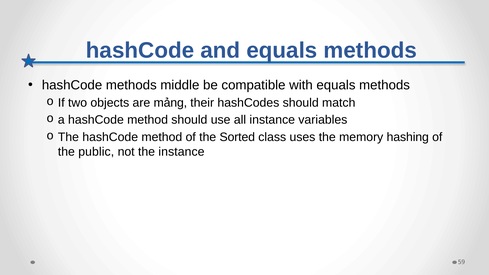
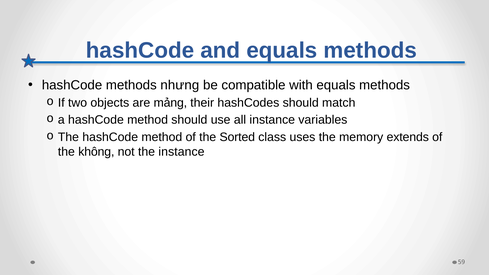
middle: middle -> nhưng
hashing: hashing -> extends
public: public -> không
